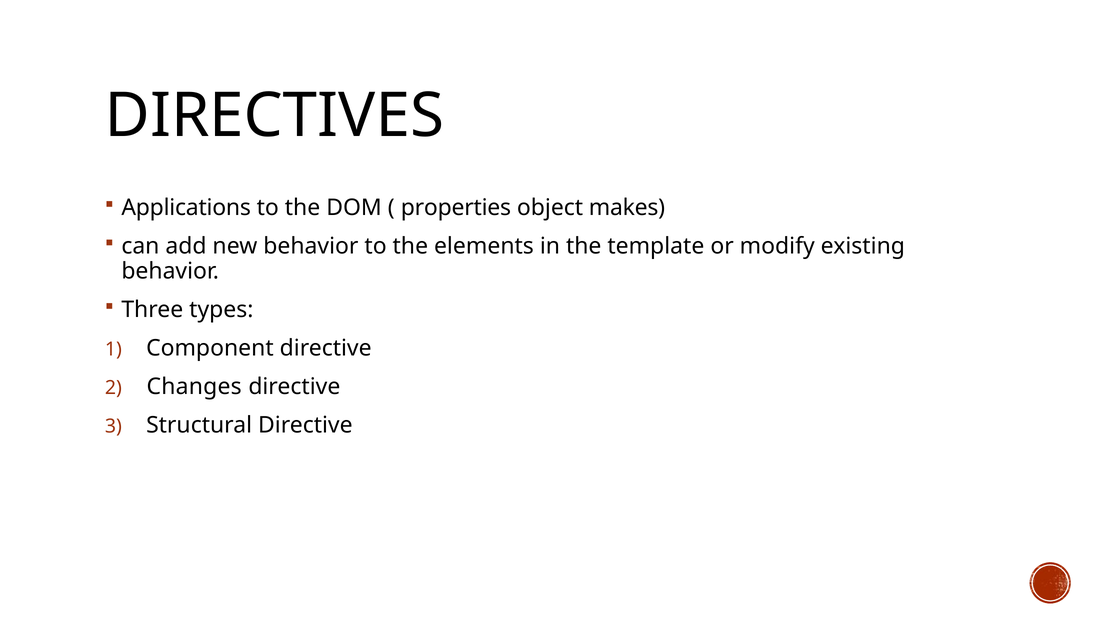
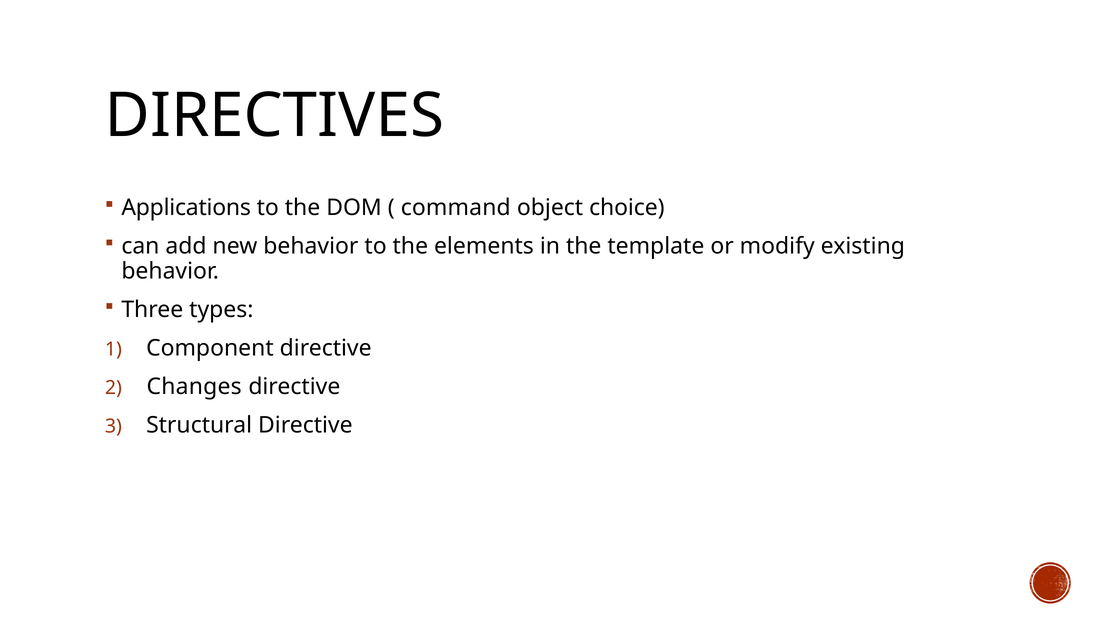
properties: properties -> command
makes: makes -> choice
